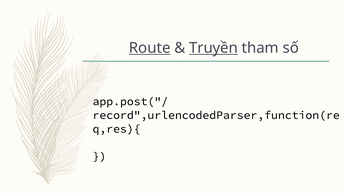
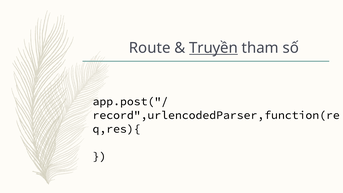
Route underline: present -> none
